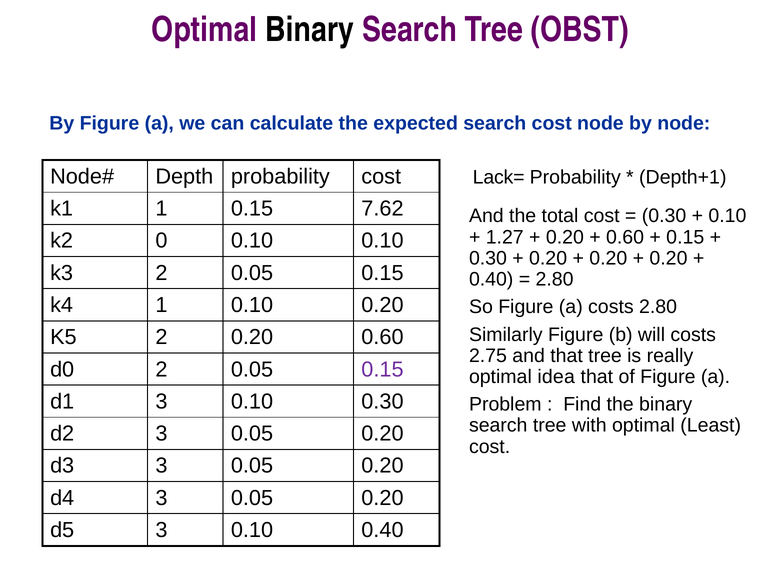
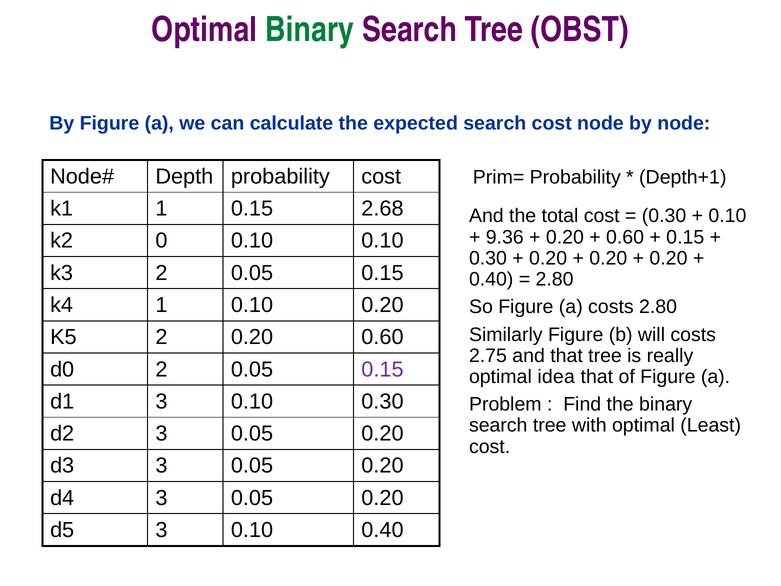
Binary at (310, 30) colour: black -> green
Lack=: Lack= -> Prim=
7.62: 7.62 -> 2.68
1.27: 1.27 -> 9.36
